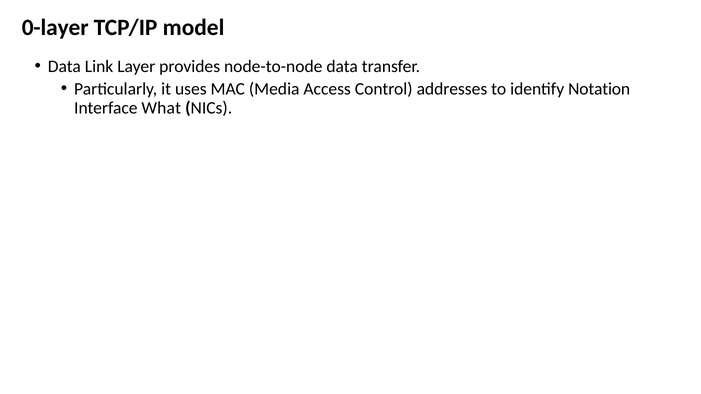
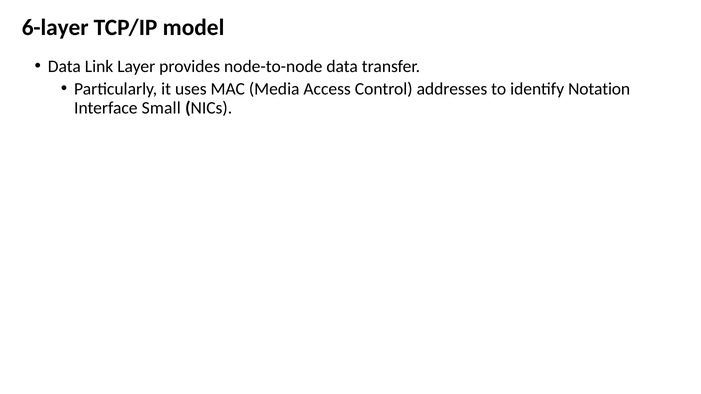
0-layer: 0-layer -> 6-layer
What: What -> Small
